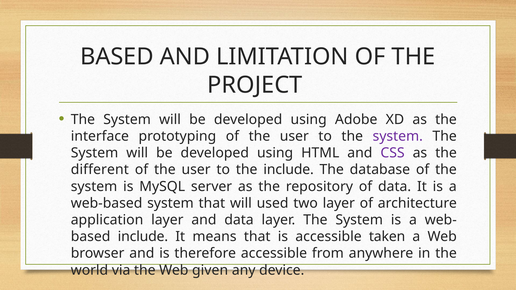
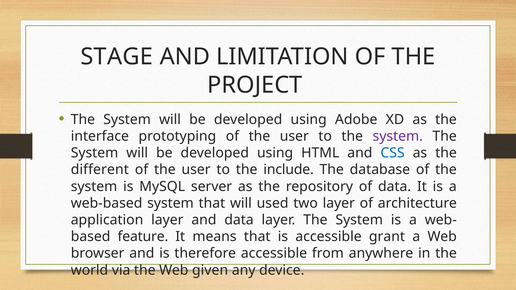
BASED at (117, 57): BASED -> STAGE
CSS colour: purple -> blue
include at (143, 237): include -> feature
taken: taken -> grant
